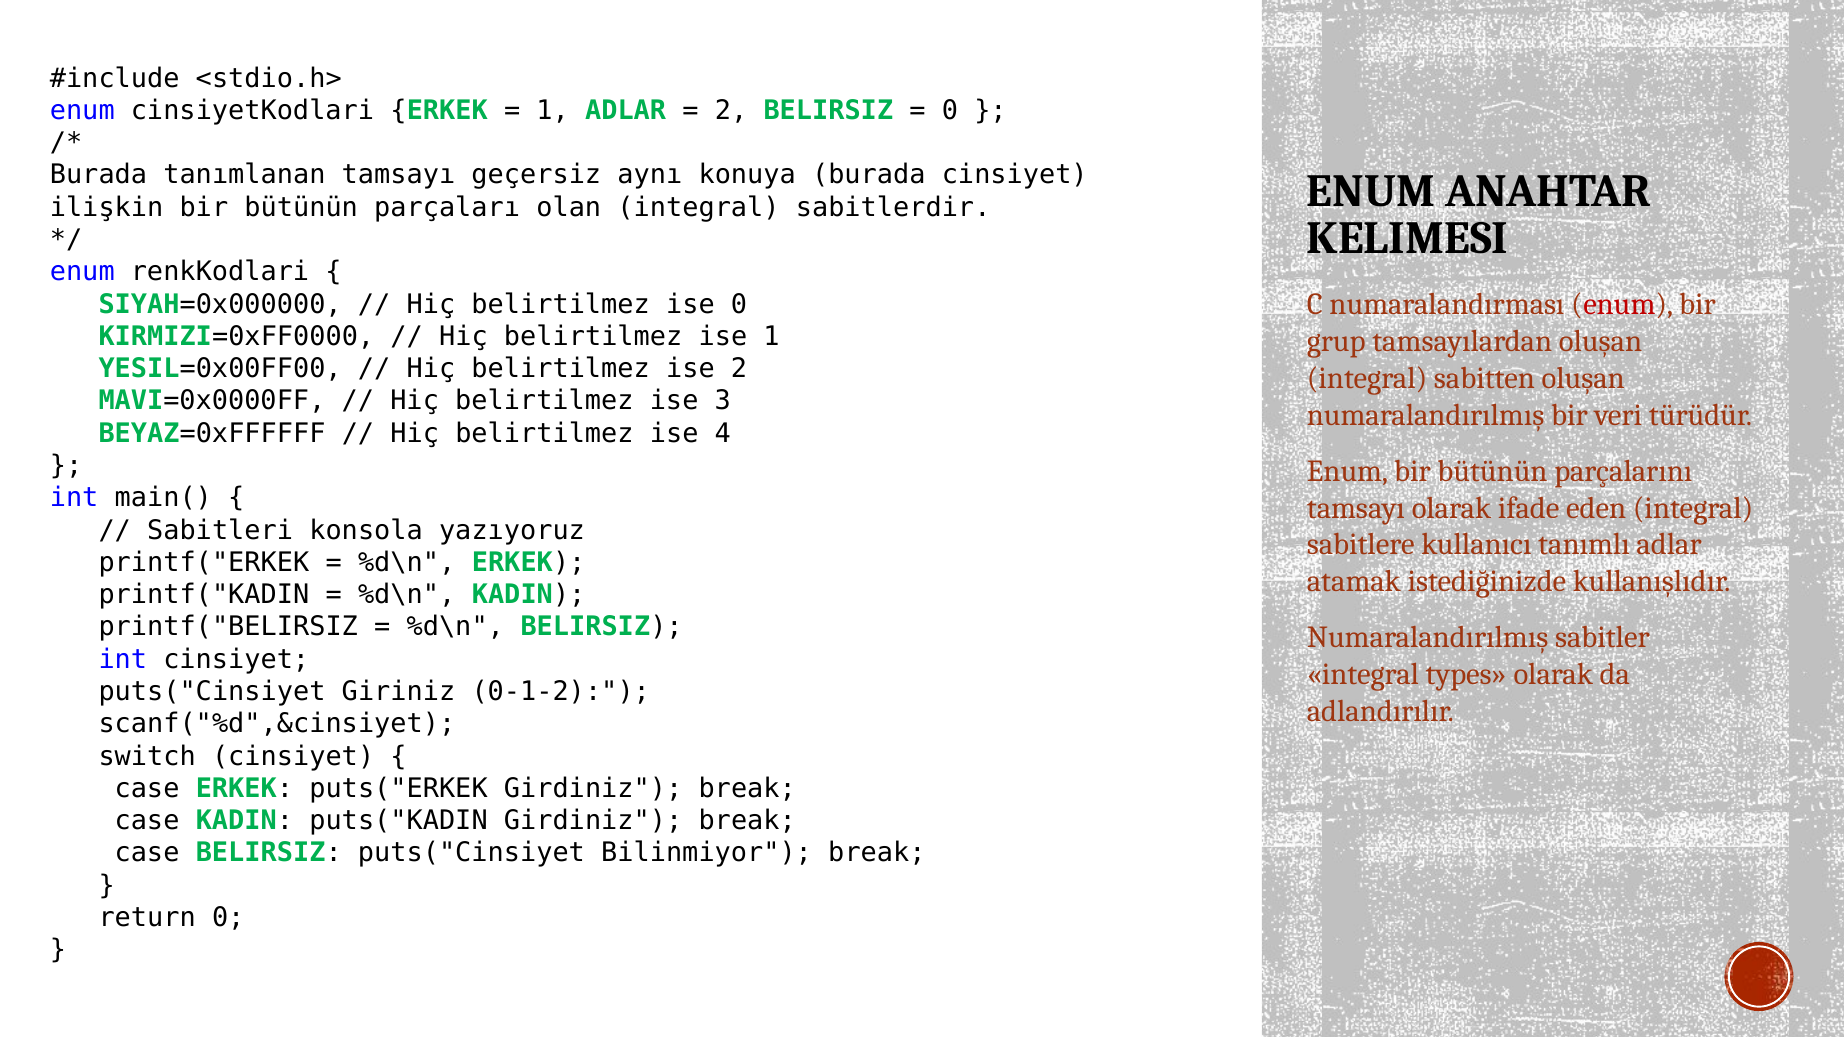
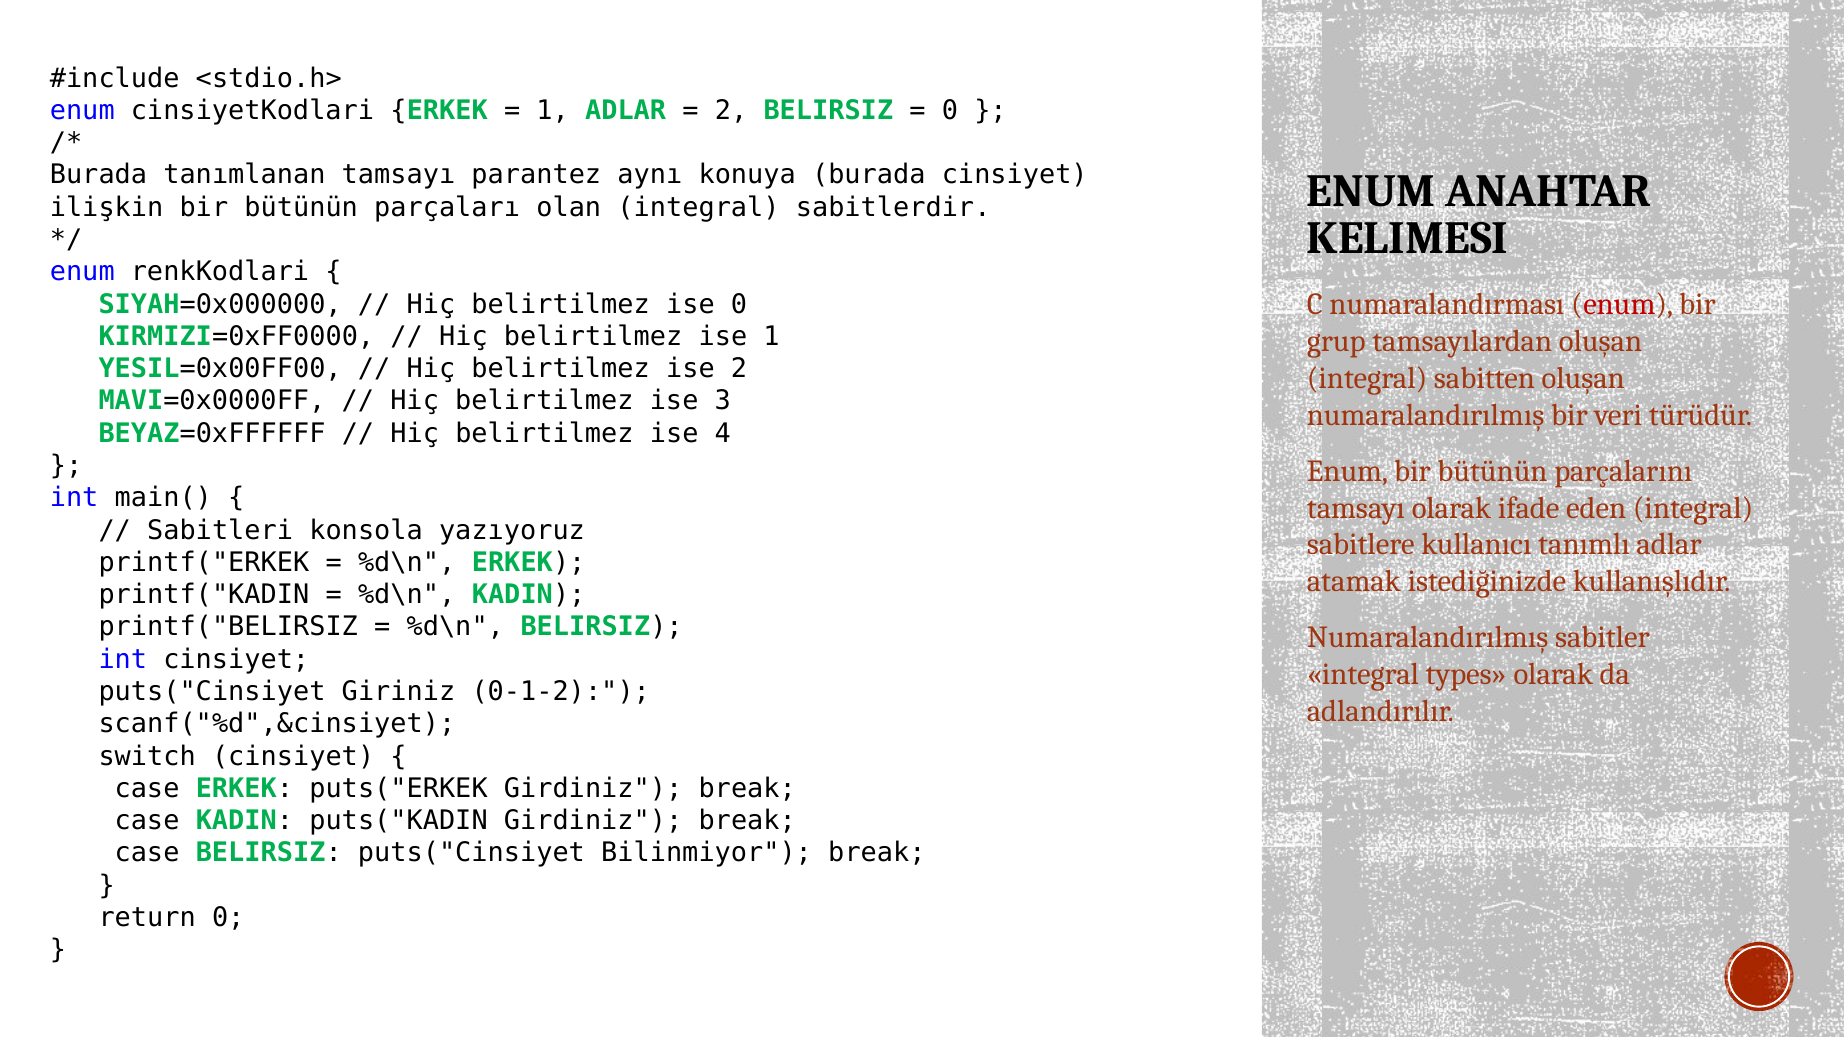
geçersiz: geçersiz -> parantez
